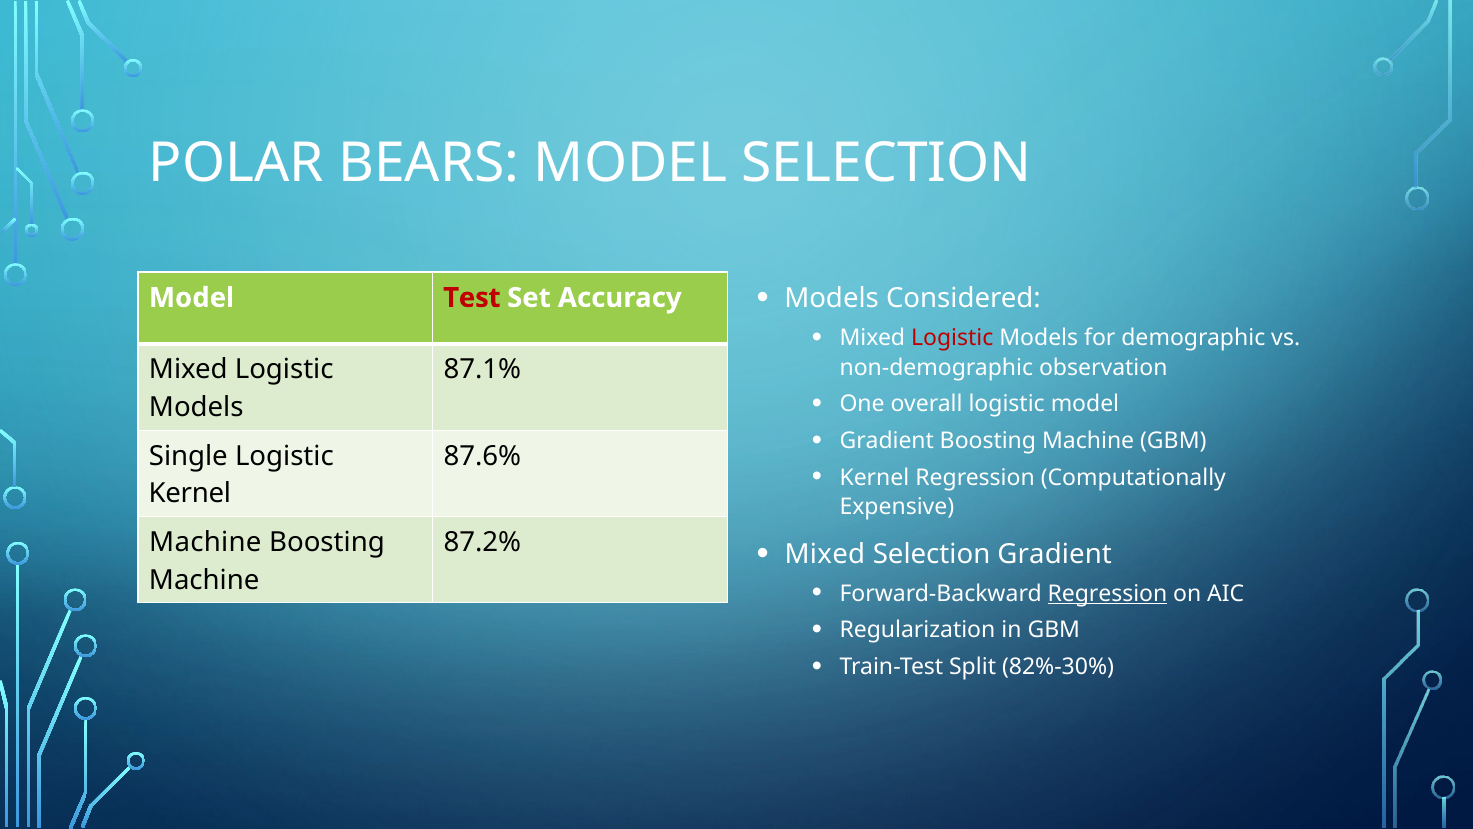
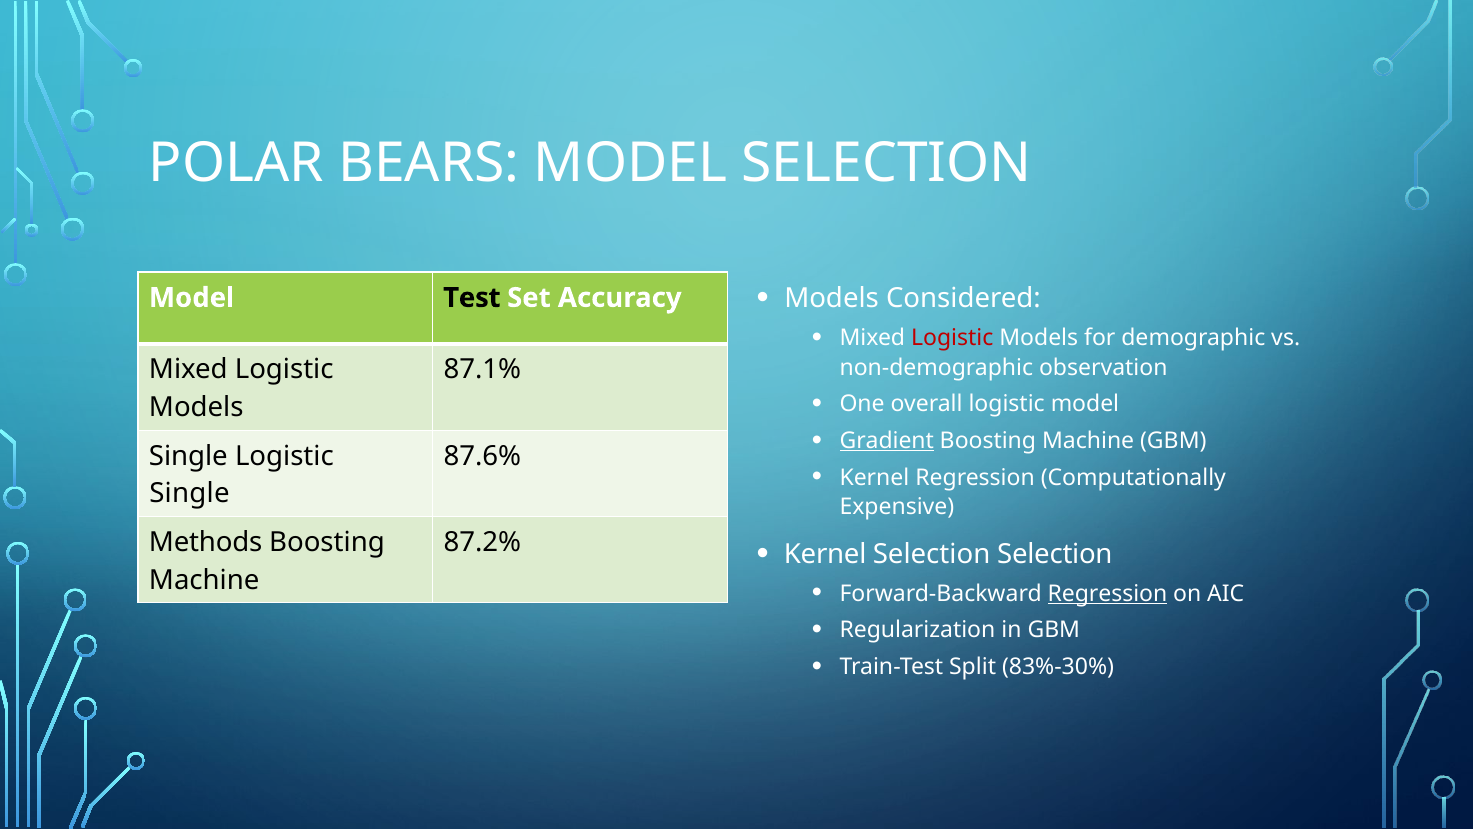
Test colour: red -> black
Gradient at (887, 441) underline: none -> present
Kernel at (190, 493): Kernel -> Single
Machine at (205, 542): Machine -> Methods
Mixed at (825, 554): Mixed -> Kernel
Selection Gradient: Gradient -> Selection
82%-30%: 82%-30% -> 83%-30%
